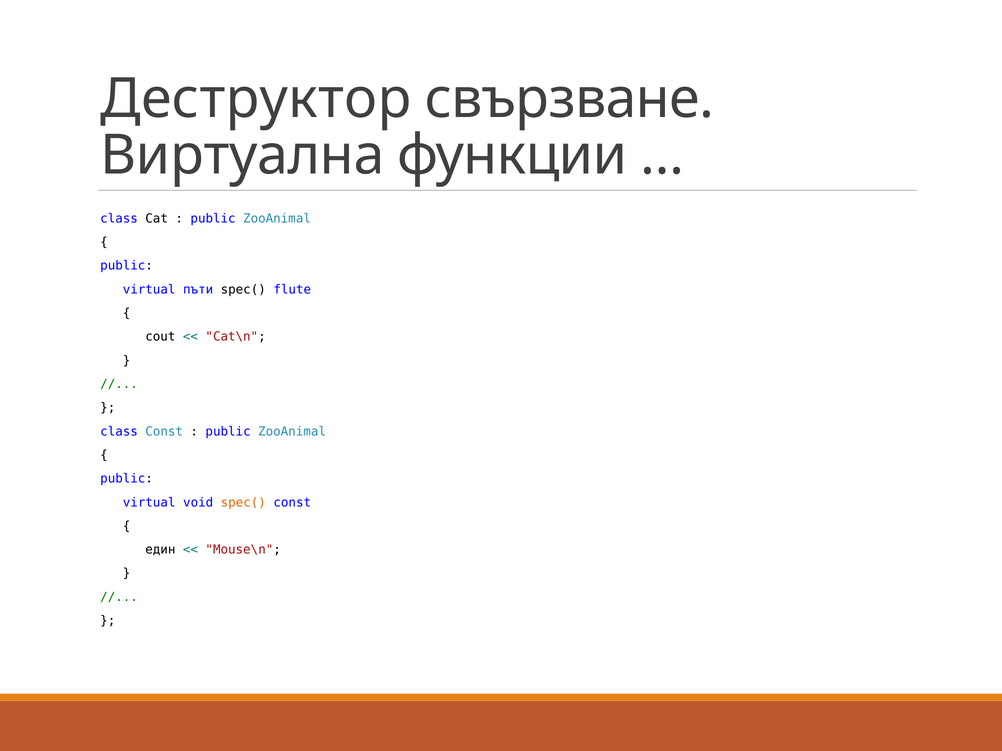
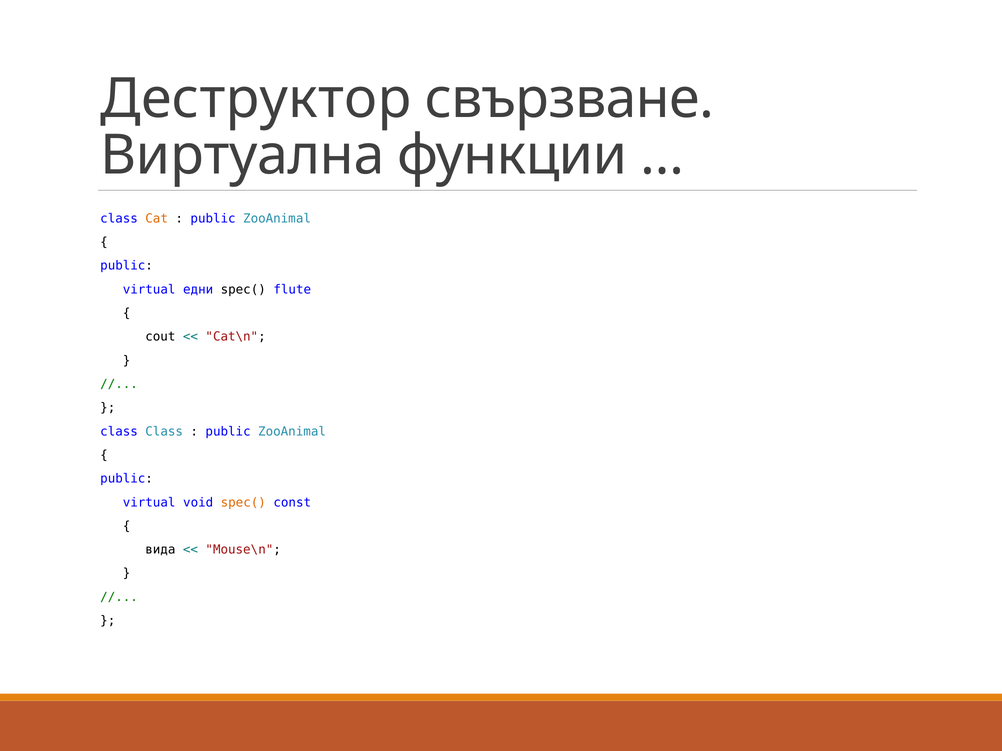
Cat colour: black -> orange
пъти: пъти -> едни
class Const: Const -> Class
един: един -> вида
